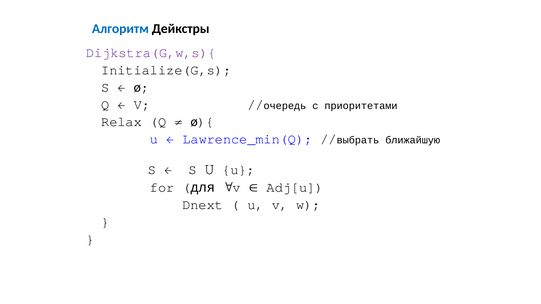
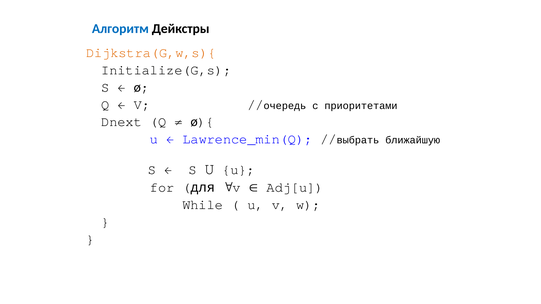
Dijkstra(G,w,s){ colour: purple -> orange
Relax: Relax -> Dnext
Dnext: Dnext -> While
